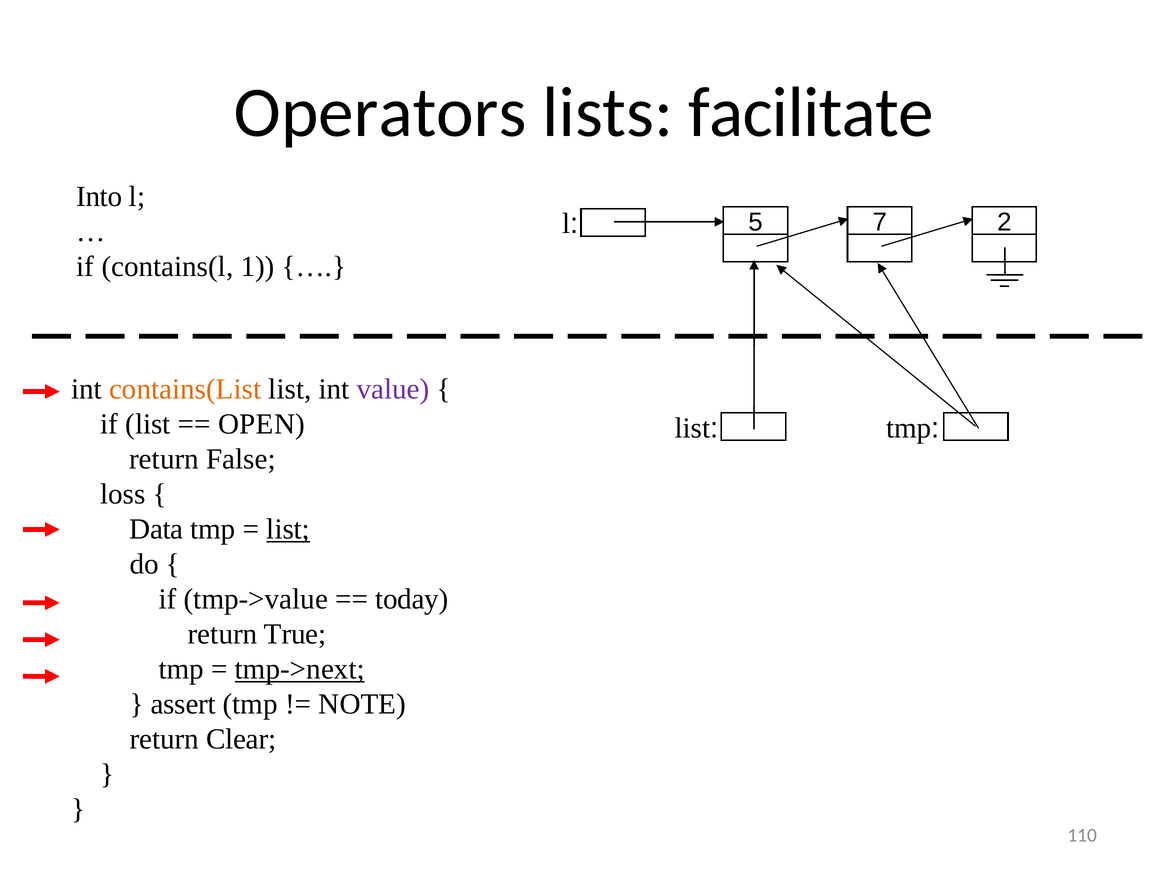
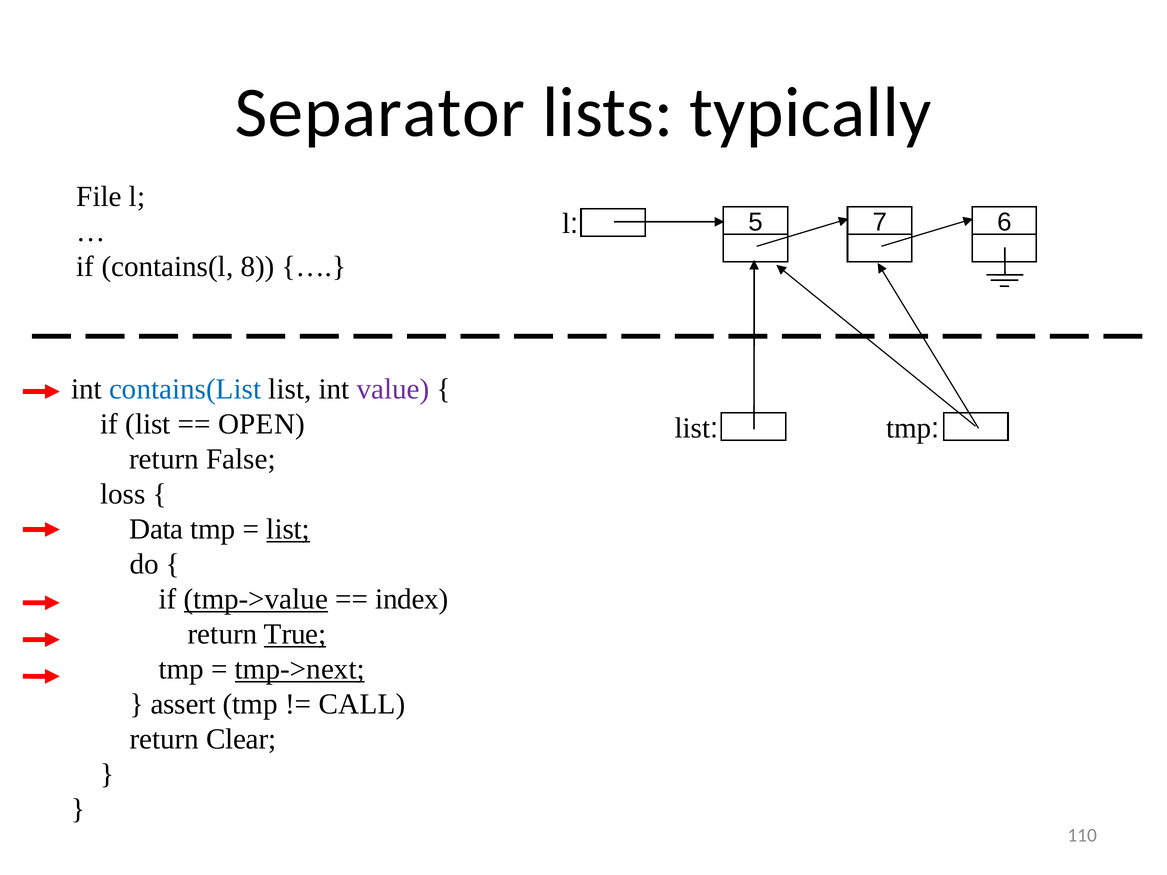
Operators: Operators -> Separator
facilitate: facilitate -> typically
Into: Into -> File
2: 2 -> 6
1: 1 -> 8
contains(List colour: orange -> blue
tmp->value underline: none -> present
today: today -> index
True underline: none -> present
NOTE: NOTE -> CALL
